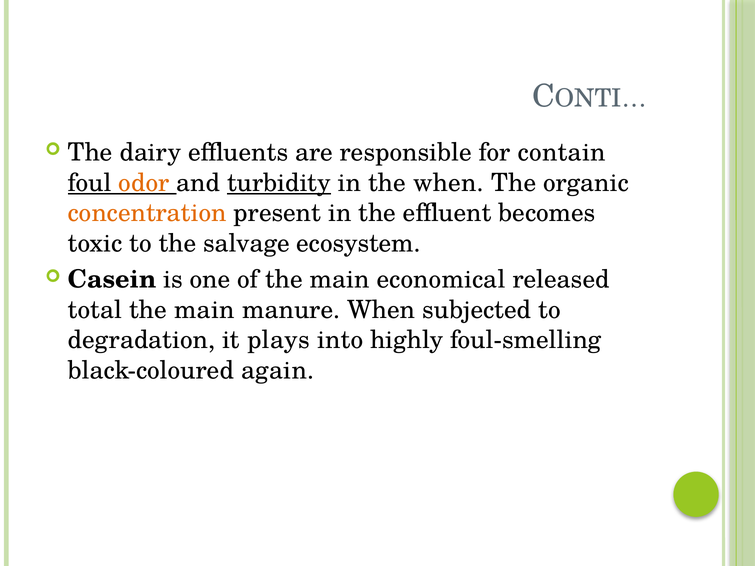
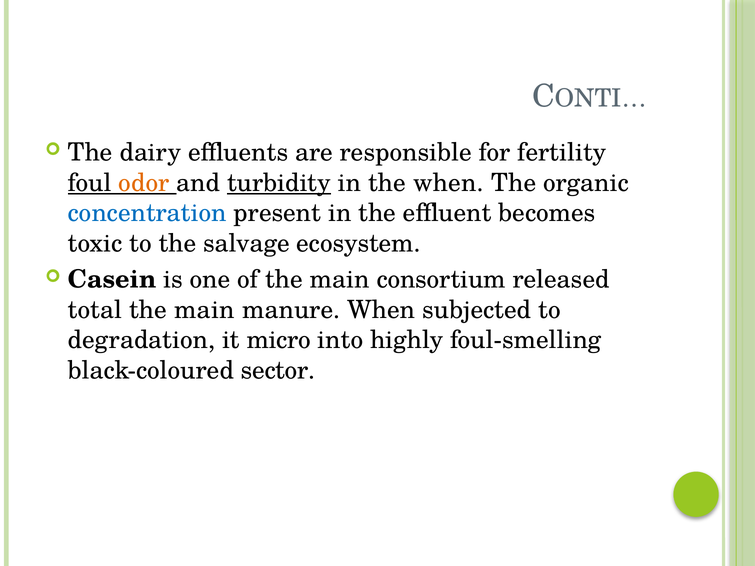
contain: contain -> fertility
concentration colour: orange -> blue
economical: economical -> consortium
plays: plays -> micro
again: again -> sector
